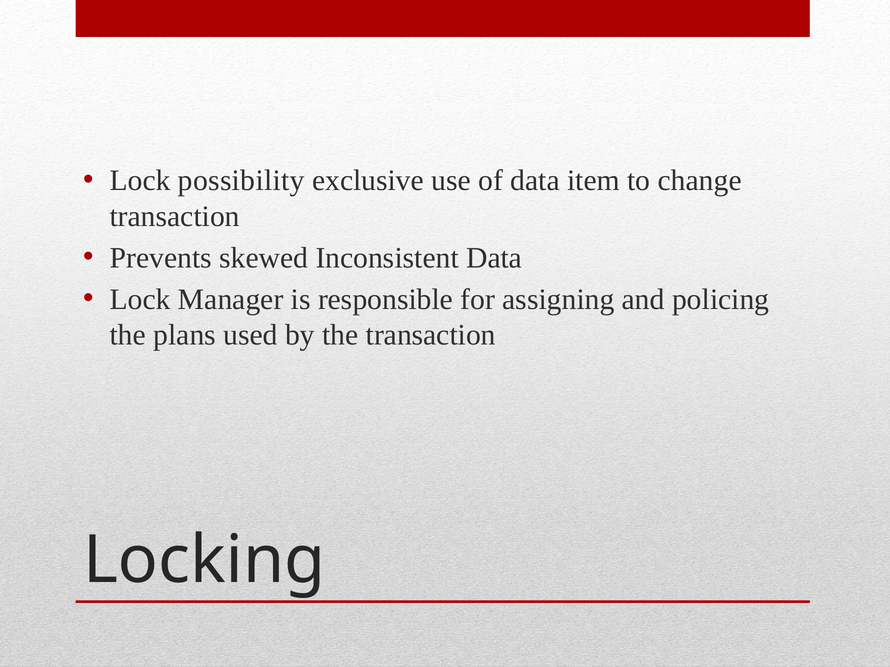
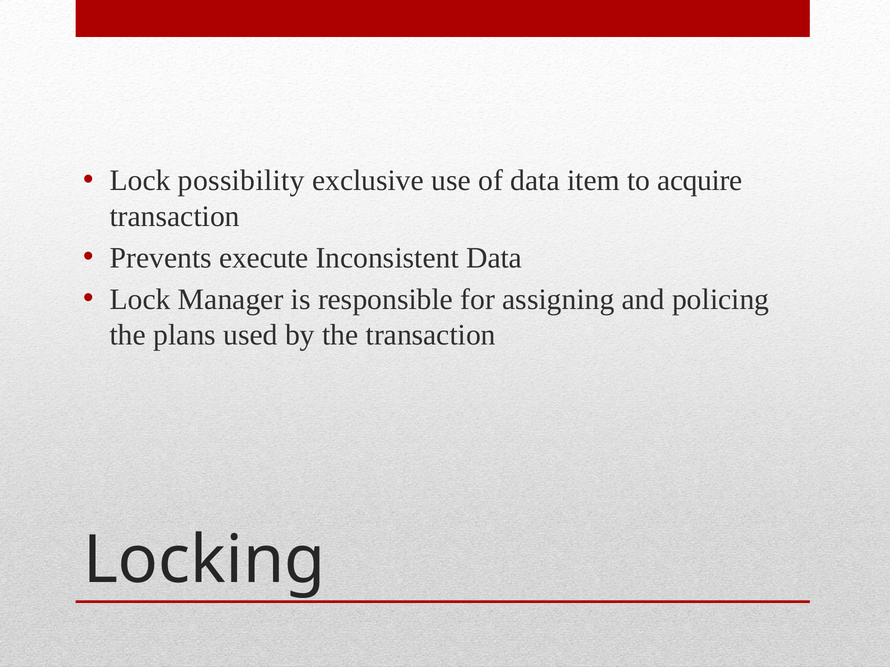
change: change -> acquire
skewed: skewed -> execute
